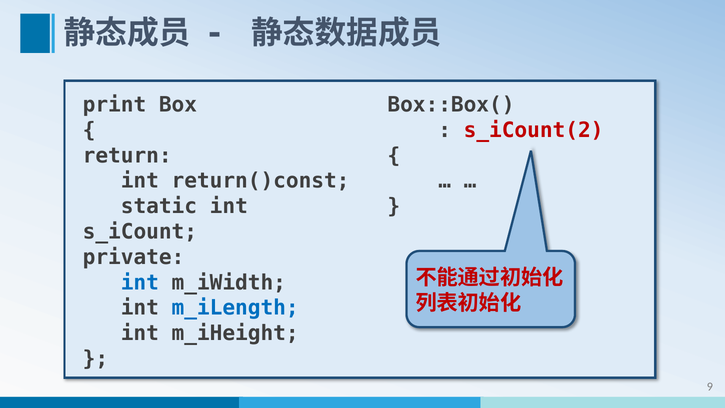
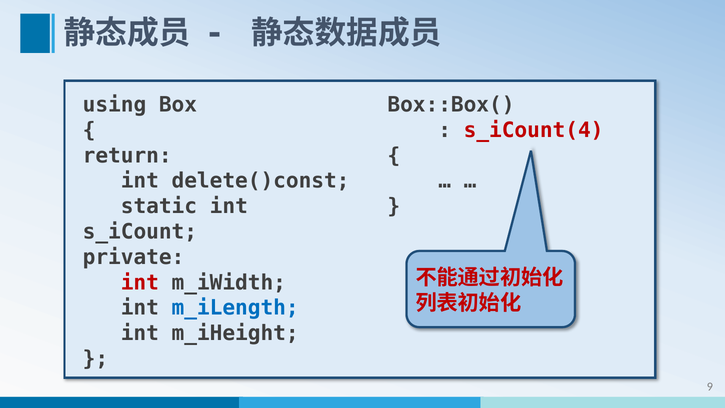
print: print -> using
s_iCount(2: s_iCount(2 -> s_iCount(4
return()const: return()const -> delete()const
int at (140, 282) colour: blue -> red
